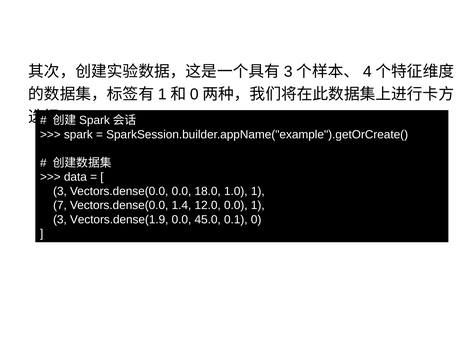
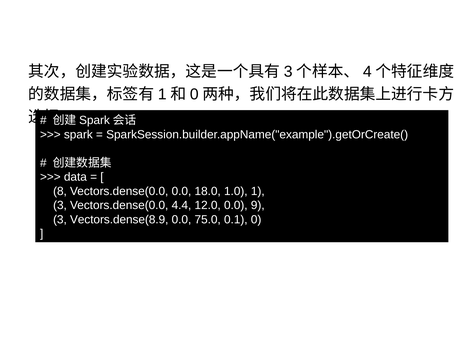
3 at (60, 191): 3 -> 8
7 at (60, 205): 7 -> 3
1.4: 1.4 -> 4.4
0.0 1: 1 -> 9
Vectors.dense(1.9: Vectors.dense(1.9 -> Vectors.dense(8.9
45.0: 45.0 -> 75.0
